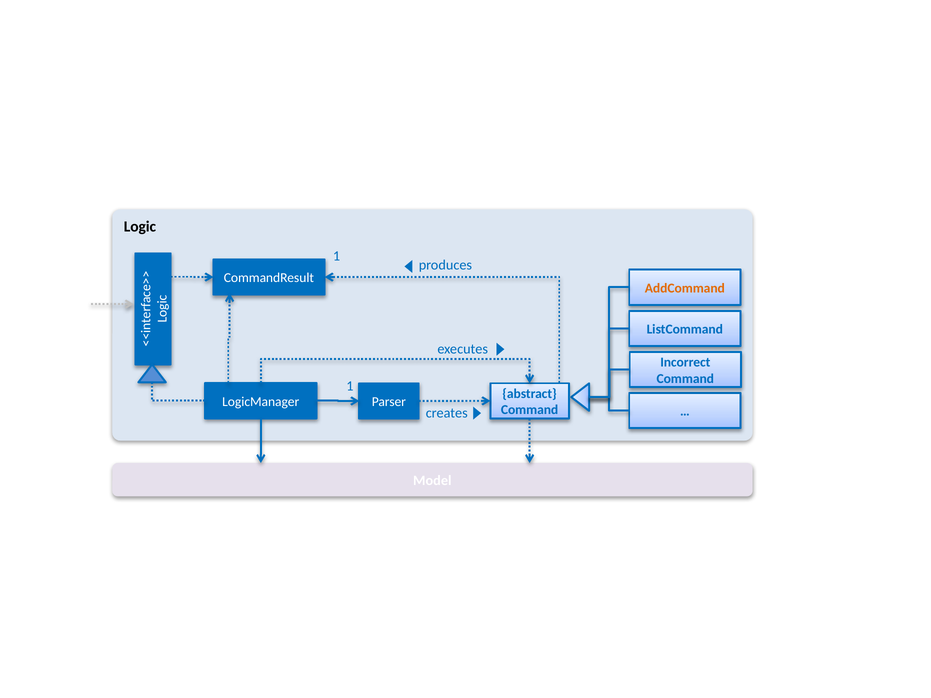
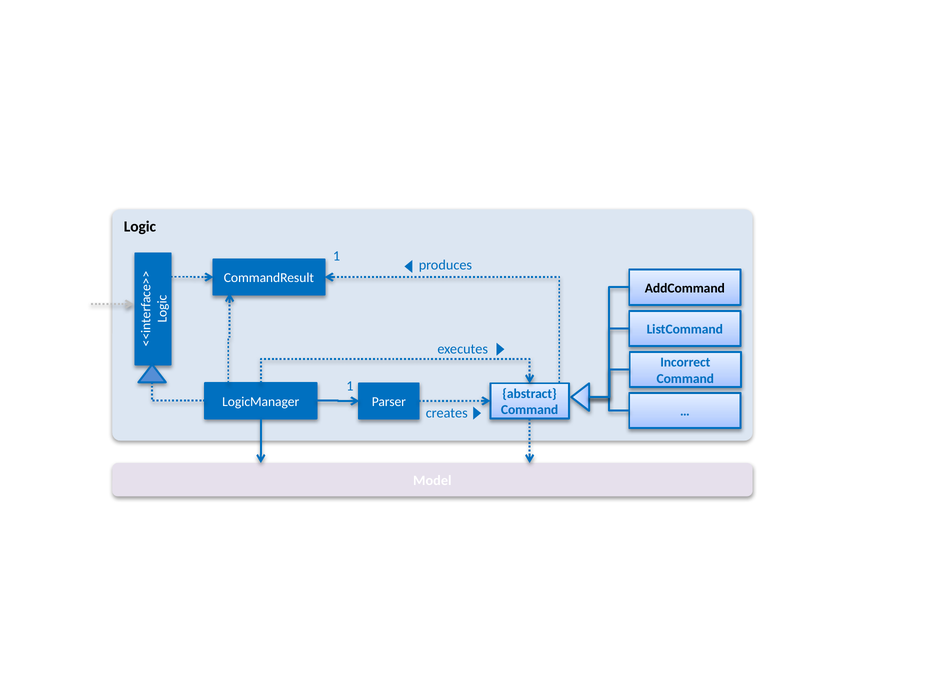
AddCommand colour: orange -> black
